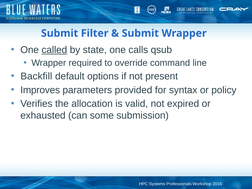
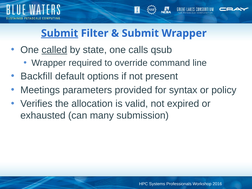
Submit at (60, 33) underline: none -> present
Improves: Improves -> Meetings
some: some -> many
